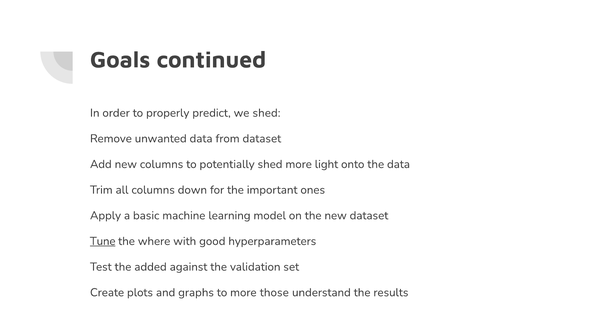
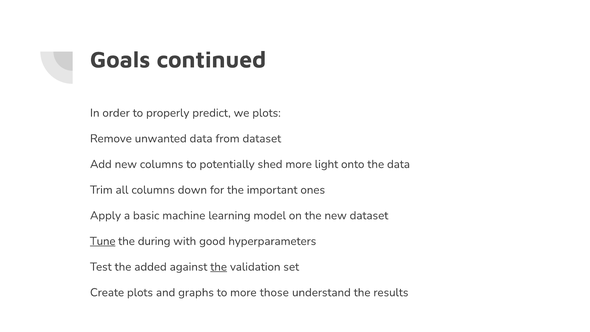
we shed: shed -> plots
where: where -> during
the at (219, 267) underline: none -> present
